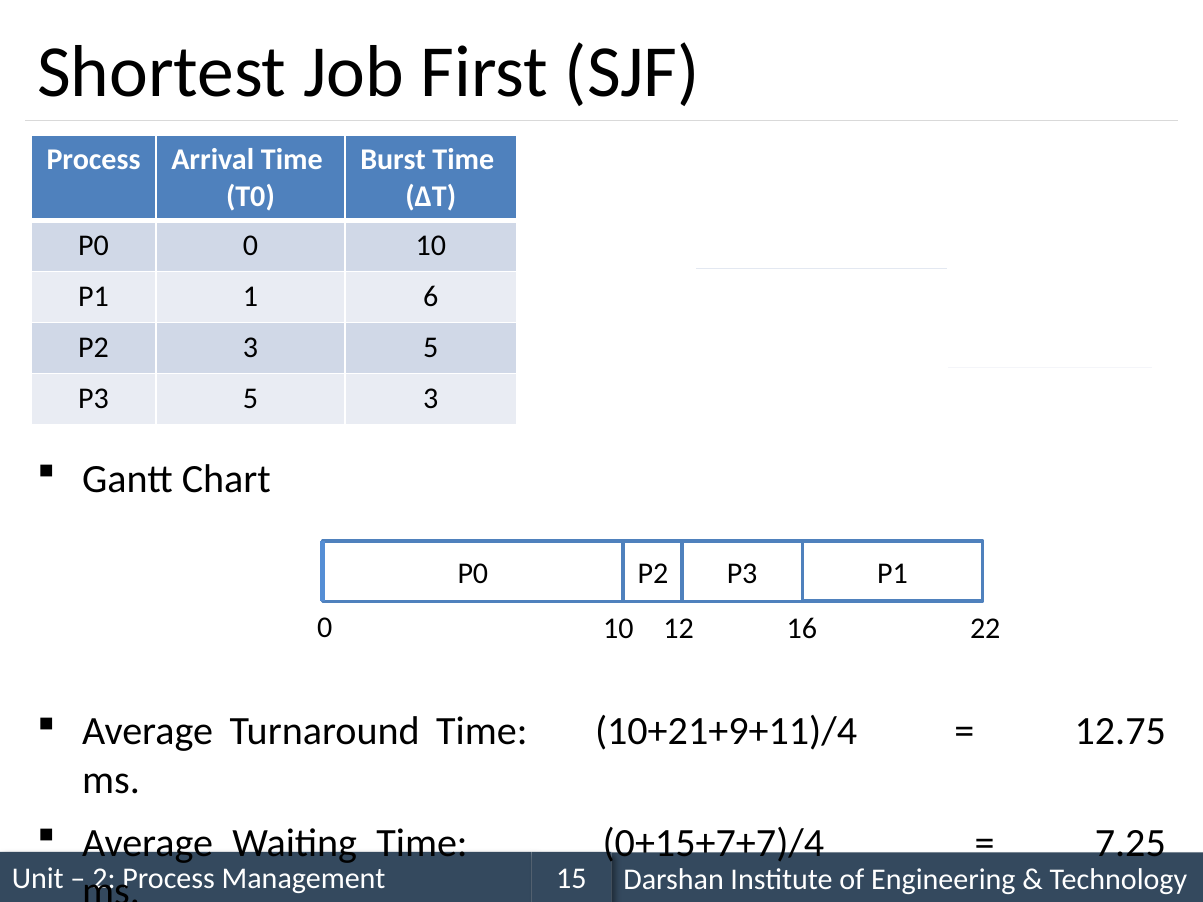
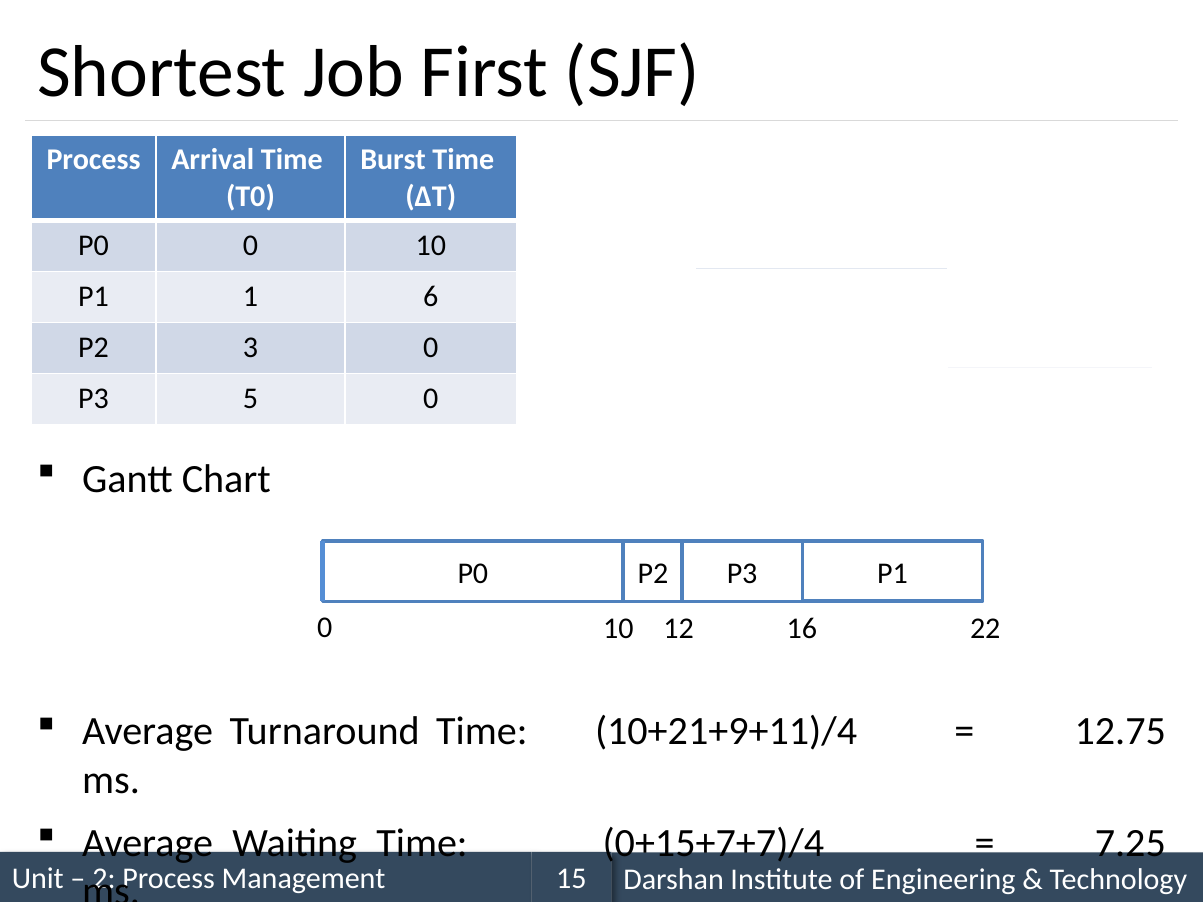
3 5: 5 -> 0
5 3: 3 -> 0
